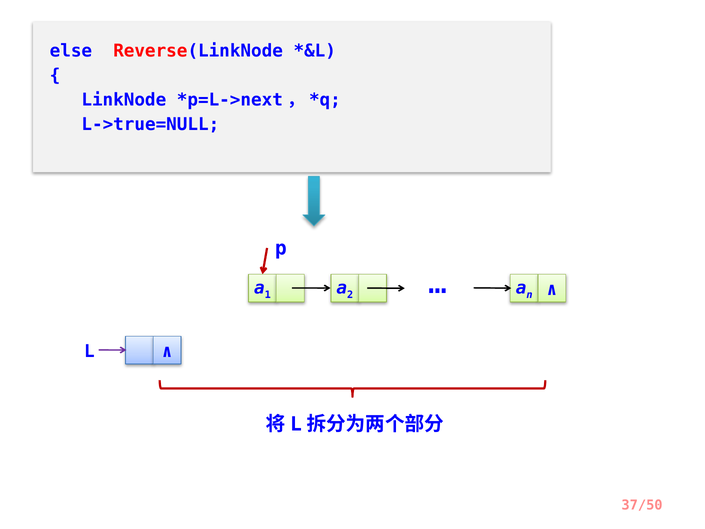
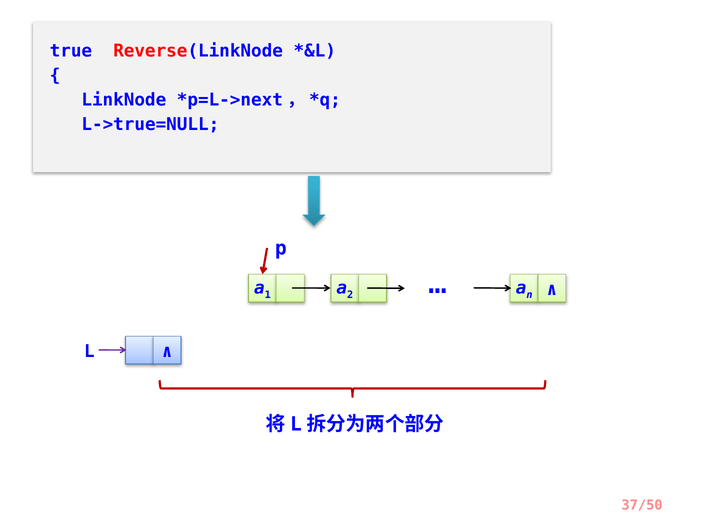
else: else -> true
